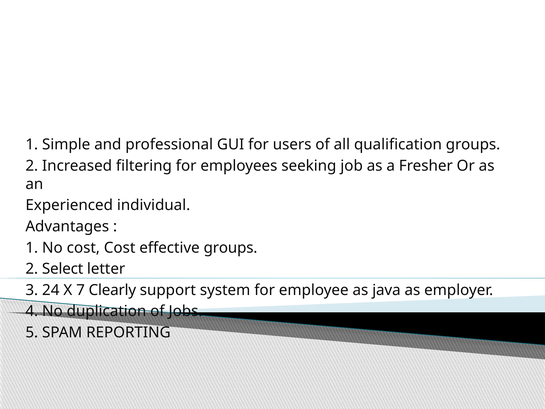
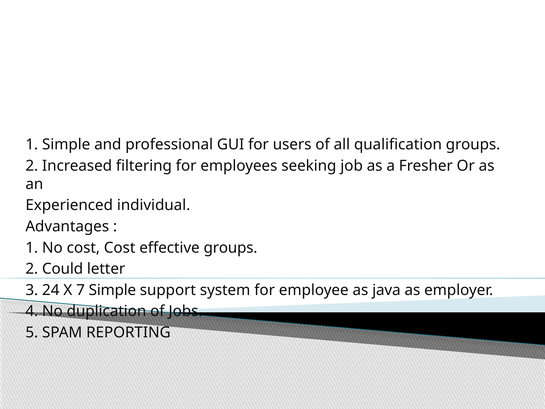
Select: Select -> Could
7 Clearly: Clearly -> Simple
